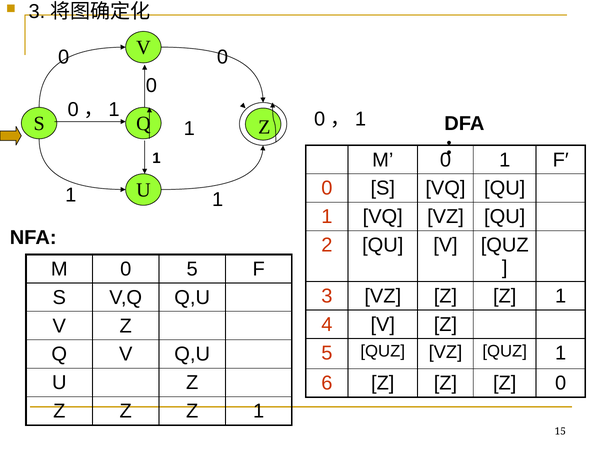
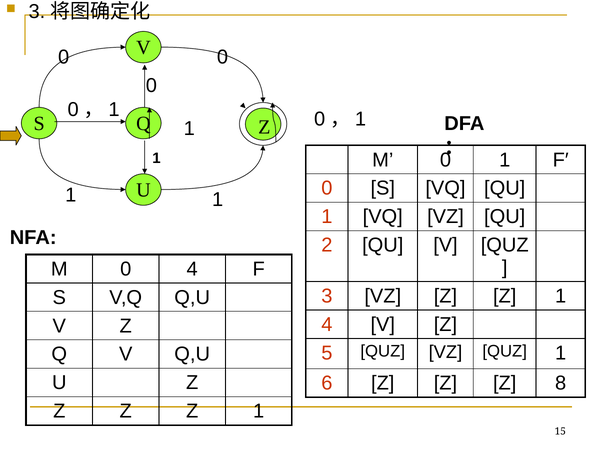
0 5: 5 -> 4
Z 0: 0 -> 8
